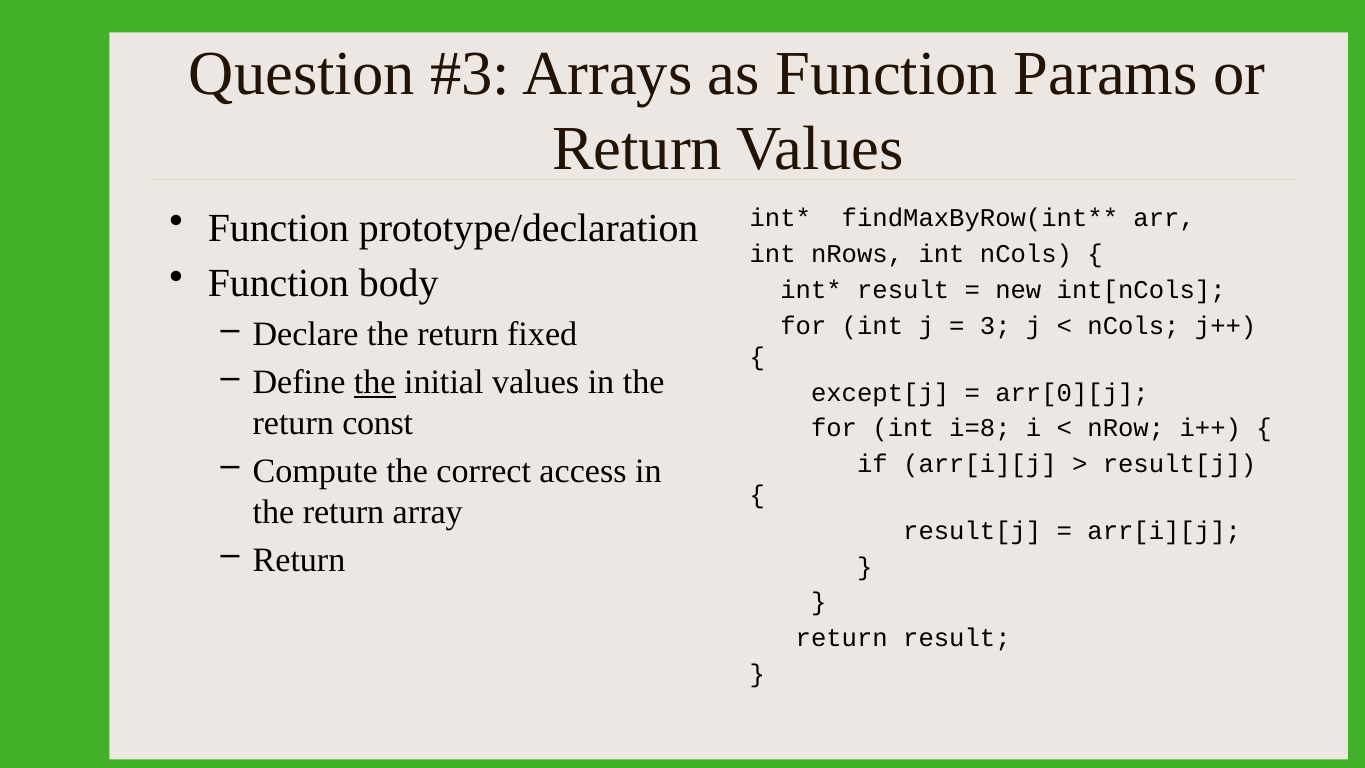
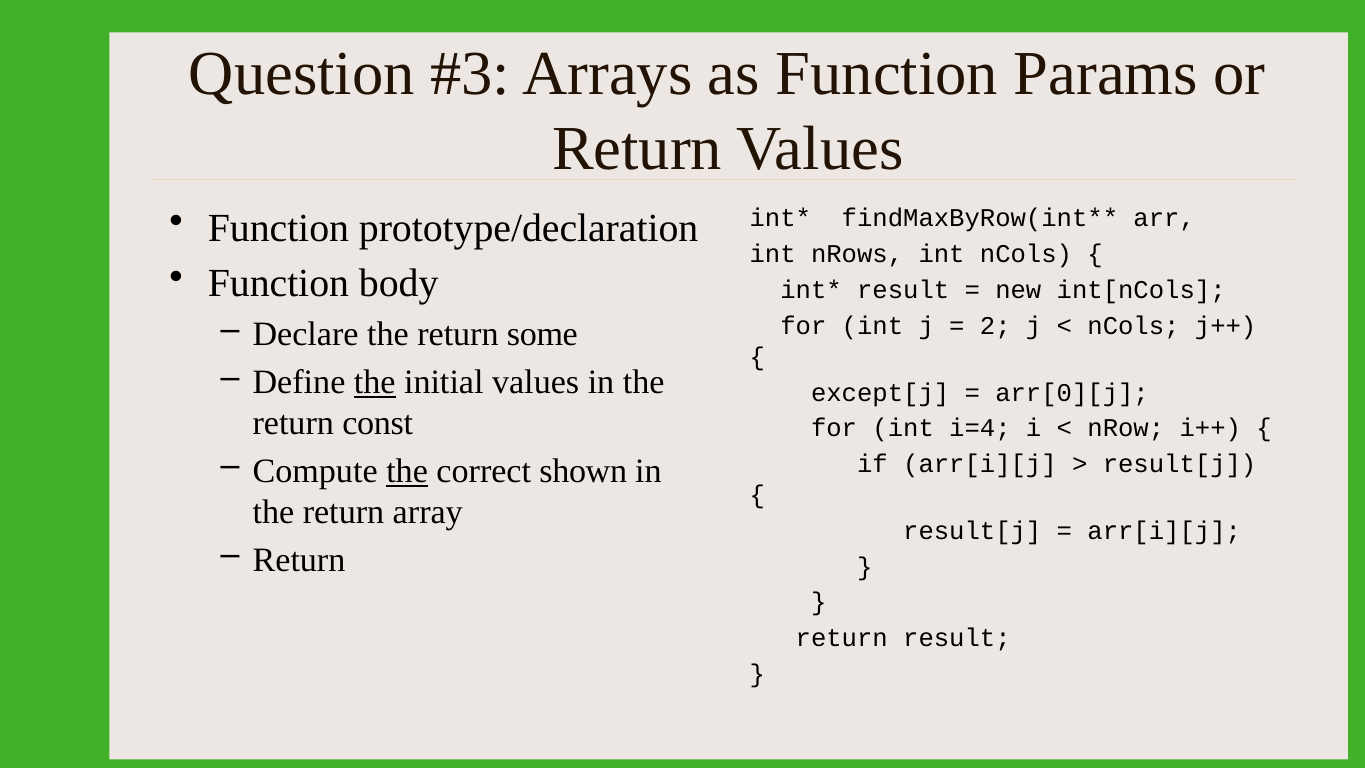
3: 3 -> 2
fixed: fixed -> some
i=8: i=8 -> i=4
the at (407, 471) underline: none -> present
access: access -> shown
